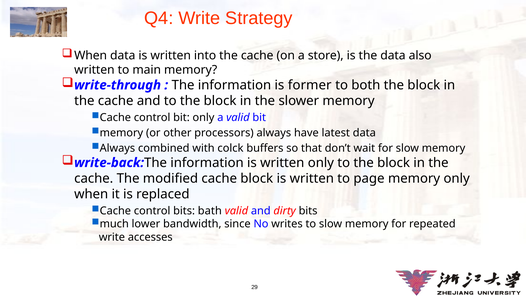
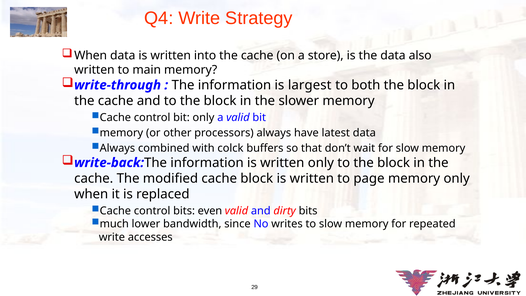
former: former -> largest
bath: bath -> even
